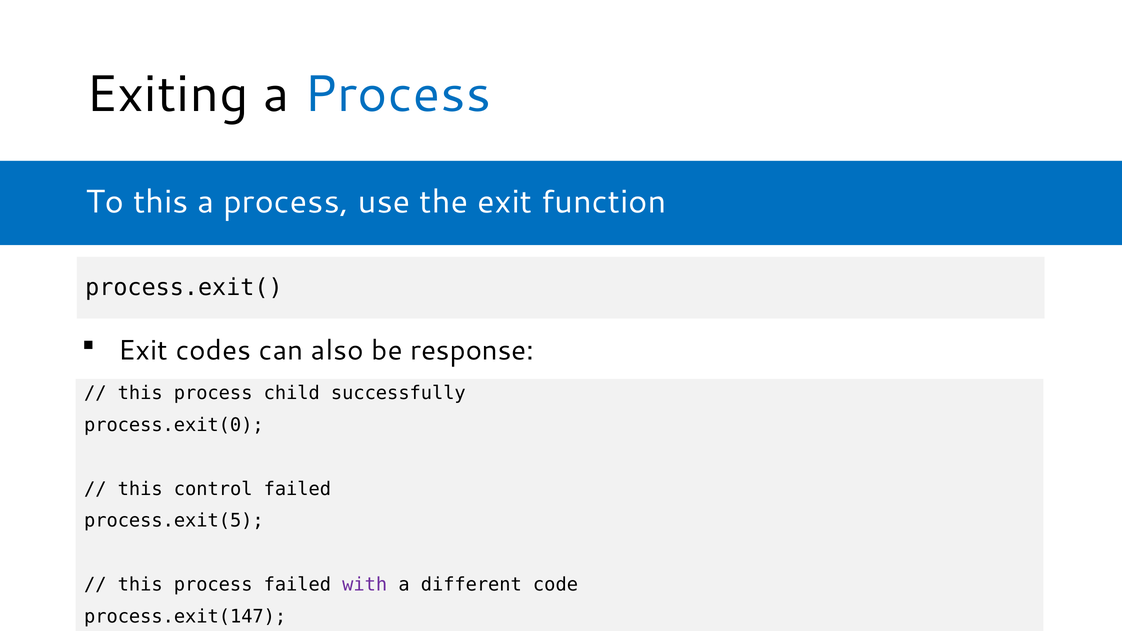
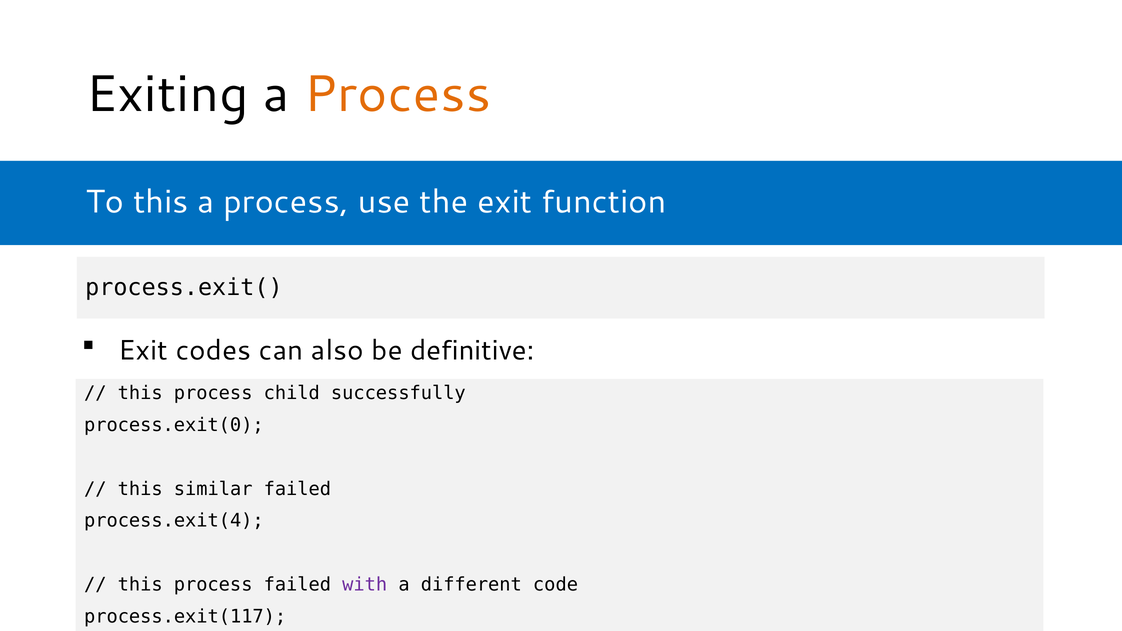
Process at (398, 94) colour: blue -> orange
response: response -> definitive
control: control -> similar
process.exit(5: process.exit(5 -> process.exit(4
process.exit(147: process.exit(147 -> process.exit(117
